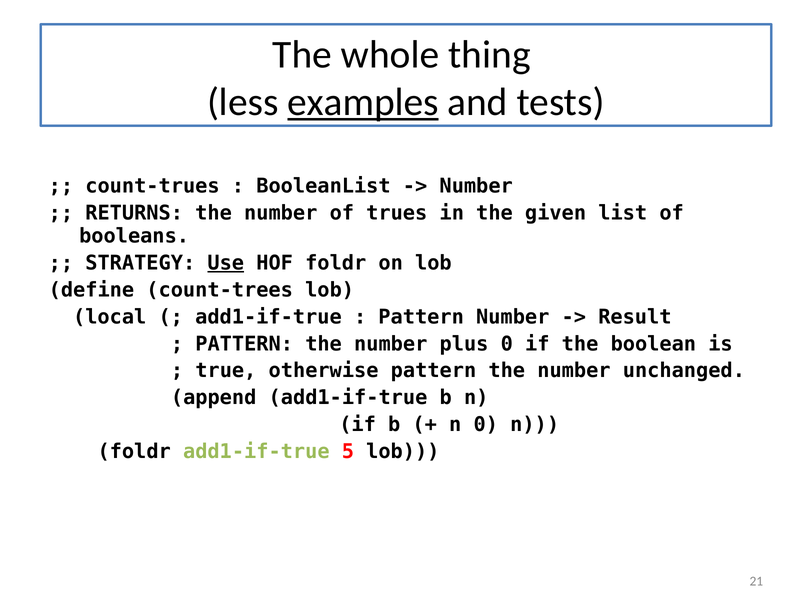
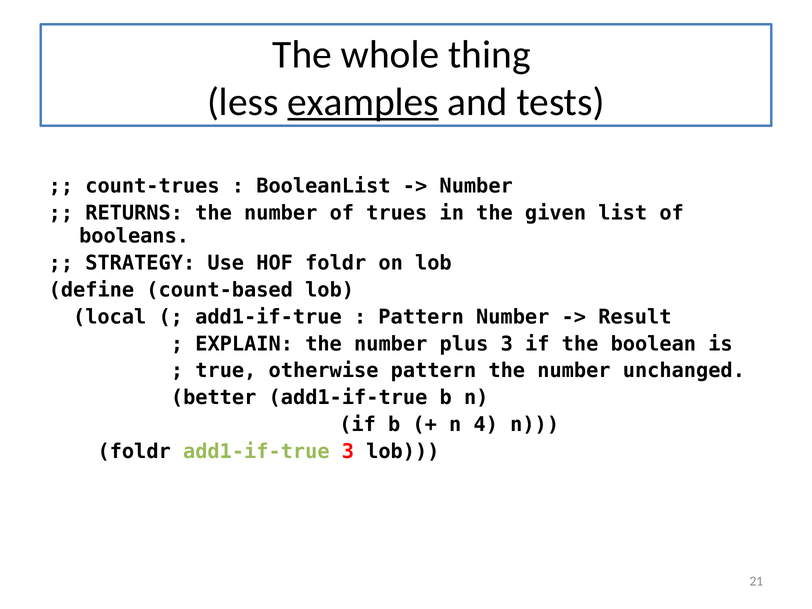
Use underline: present -> none
count-trees: count-trees -> count-based
PATTERN at (244, 344): PATTERN -> EXPLAIN
plus 0: 0 -> 3
append: append -> better
n 0: 0 -> 4
add1-if-true 5: 5 -> 3
